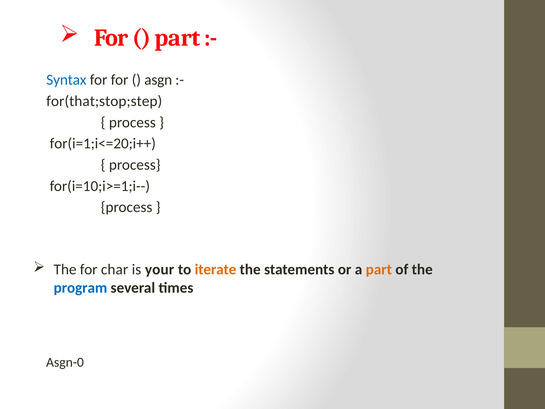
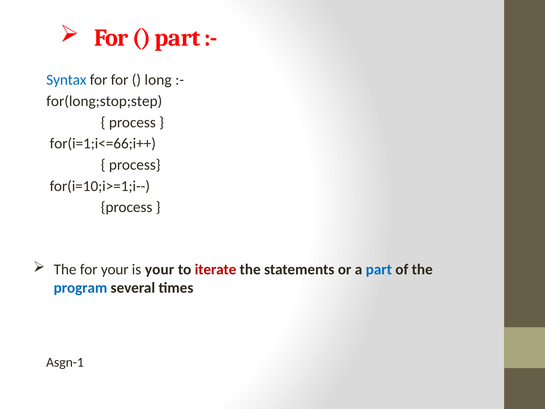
asgn: asgn -> long
for(that;stop;step: for(that;stop;step -> for(long;stop;step
for(i=1;i<=20;i++: for(i=1;i<=20;i++ -> for(i=1;i<=66;i++
for char: char -> your
iterate colour: orange -> red
part at (379, 269) colour: orange -> blue
Asgn-0: Asgn-0 -> Asgn-1
